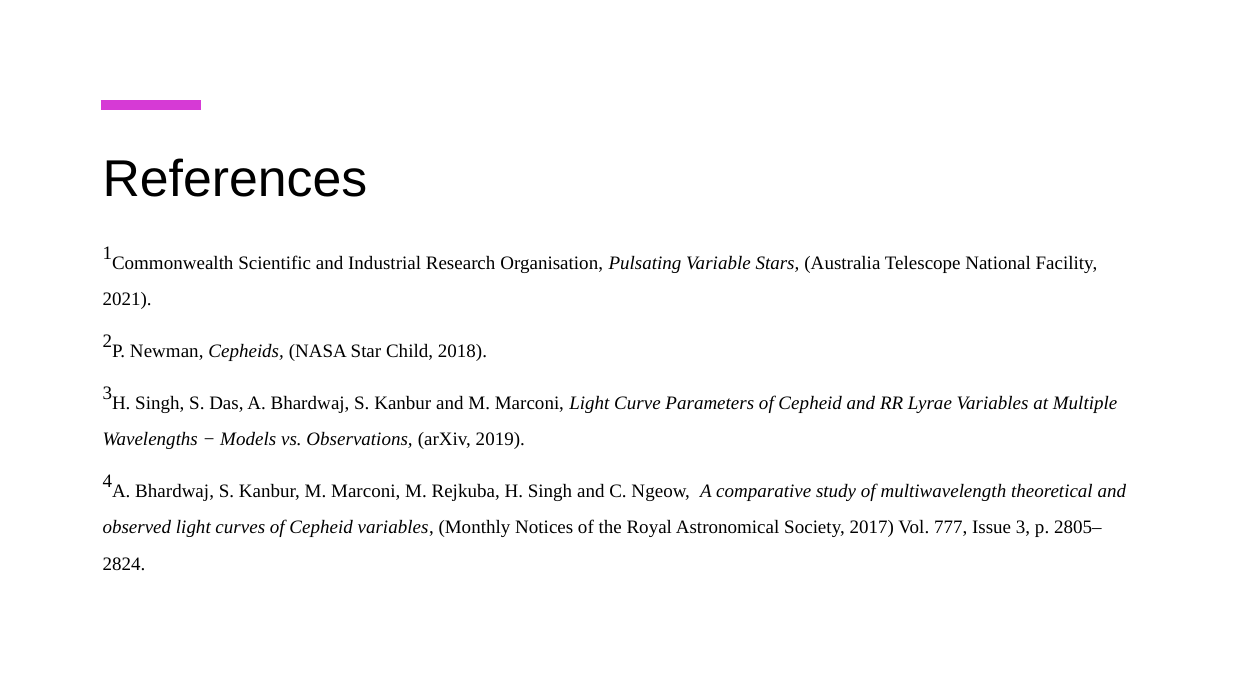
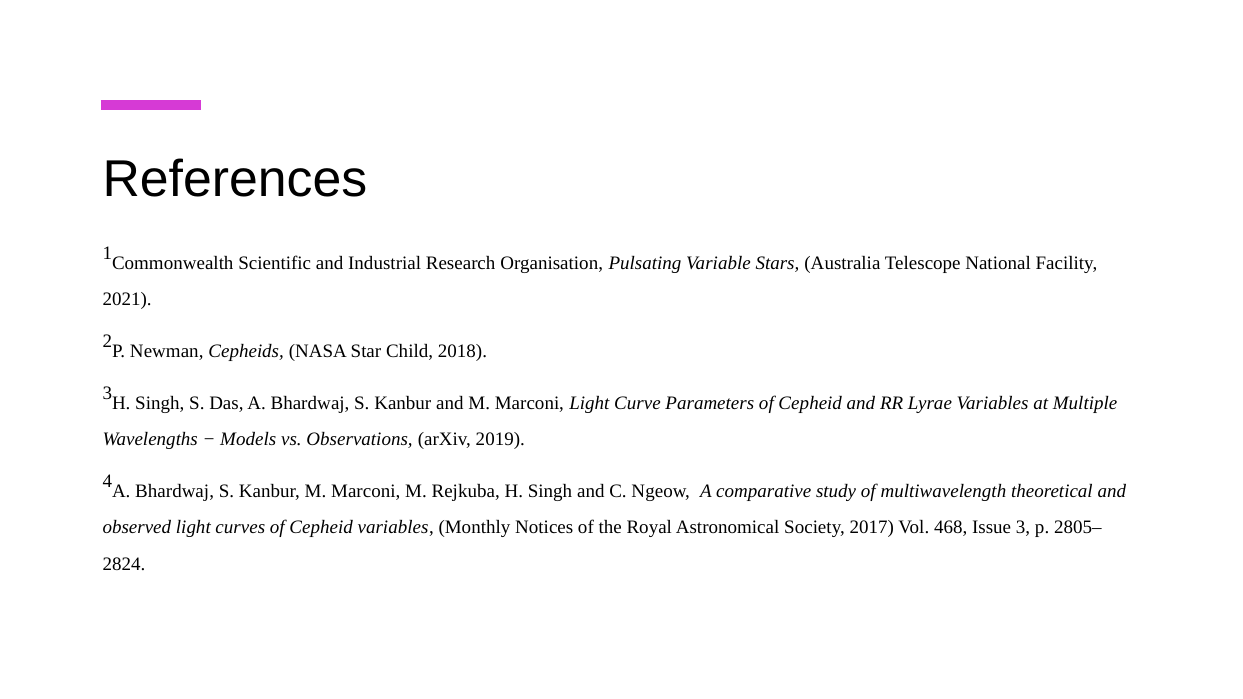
777: 777 -> 468
